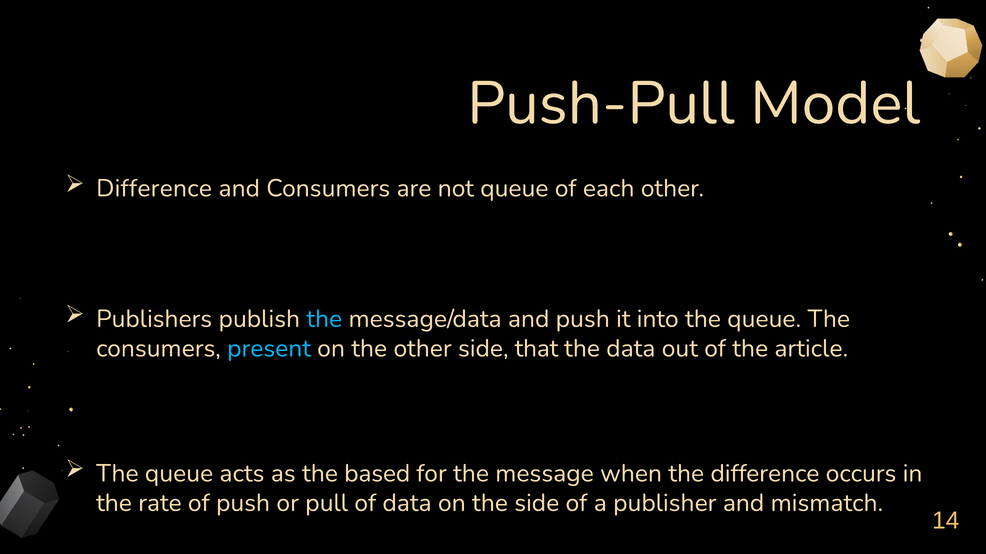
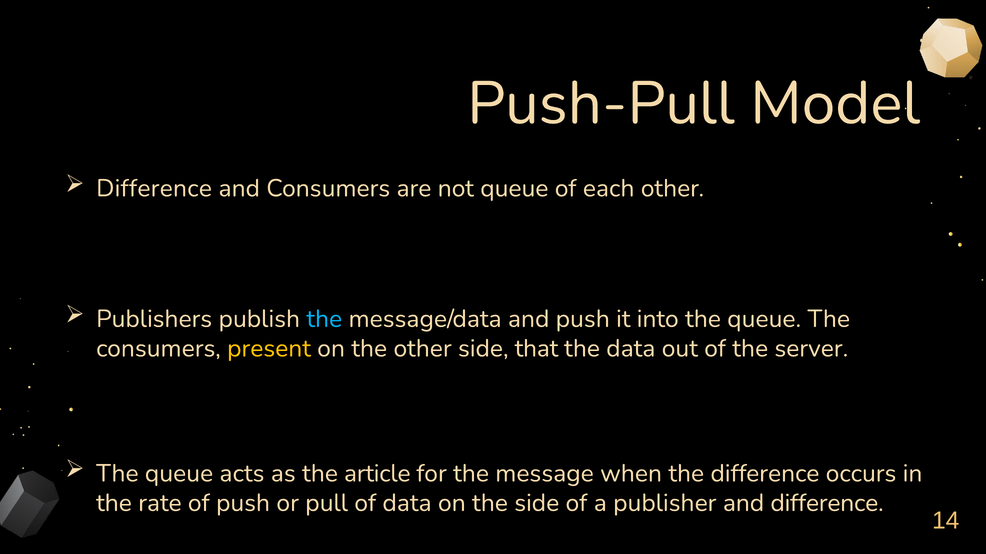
present colour: light blue -> yellow
article: article -> server
based: based -> article
and mismatch: mismatch -> difference
